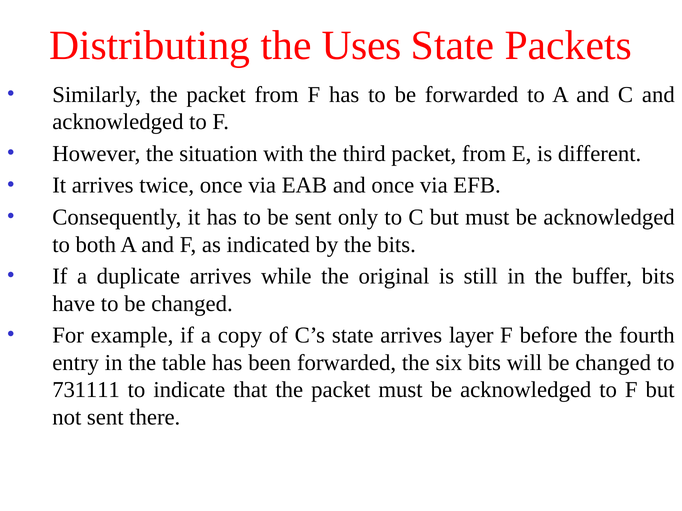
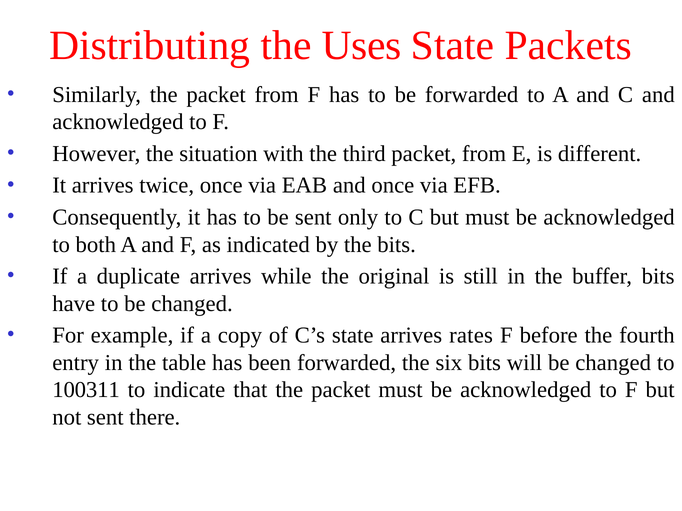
layer: layer -> rates
731111: 731111 -> 100311
